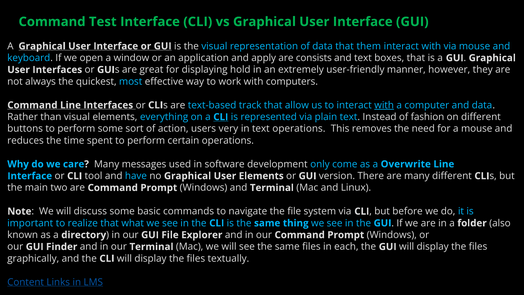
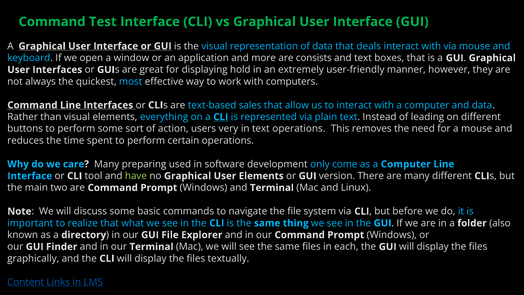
them: them -> deals
apply: apply -> more
track: track -> sales
with at (384, 105) underline: present -> none
fashion: fashion -> leading
messages: messages -> preparing
as a Overwrite: Overwrite -> Computer
have colour: light blue -> light green
